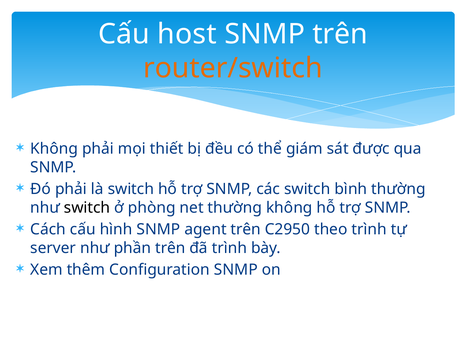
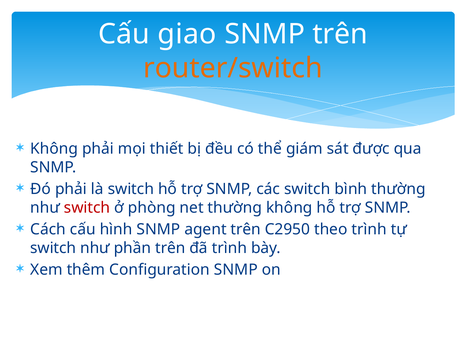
host: host -> giao
switch at (87, 208) colour: black -> red
server at (53, 248): server -> switch
